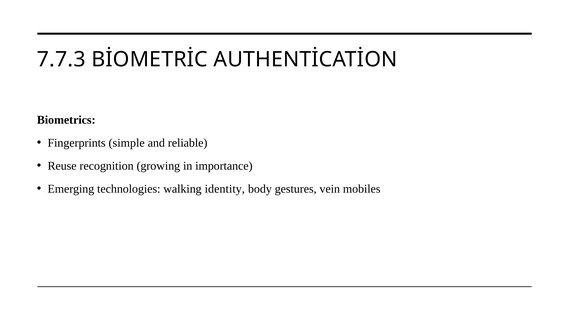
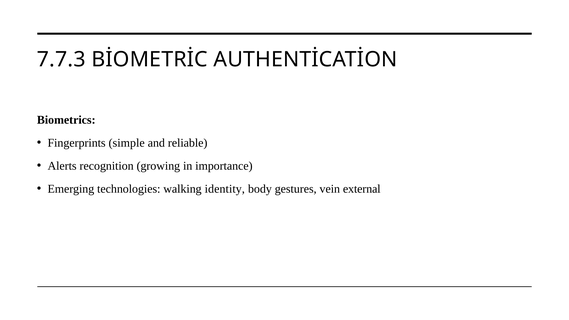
Reuse: Reuse -> Alerts
mobiles: mobiles -> external
